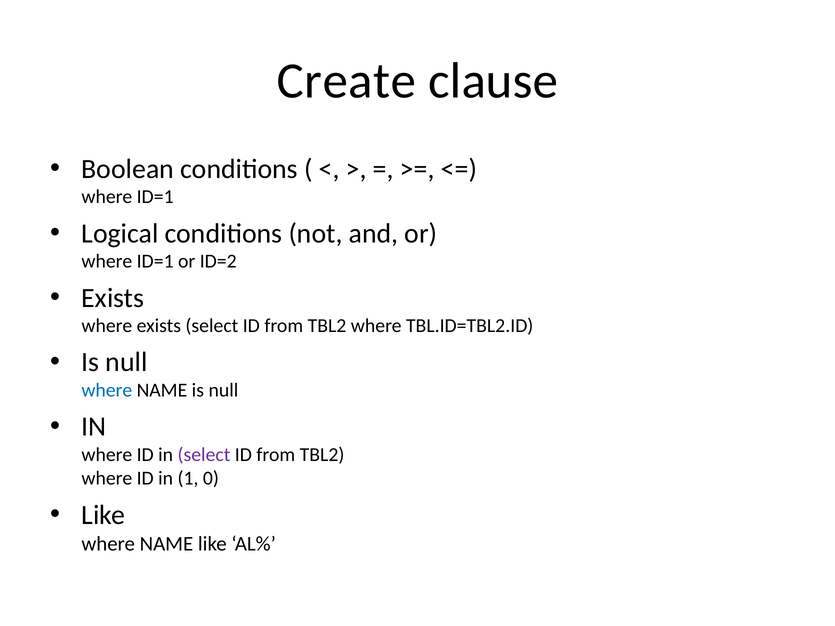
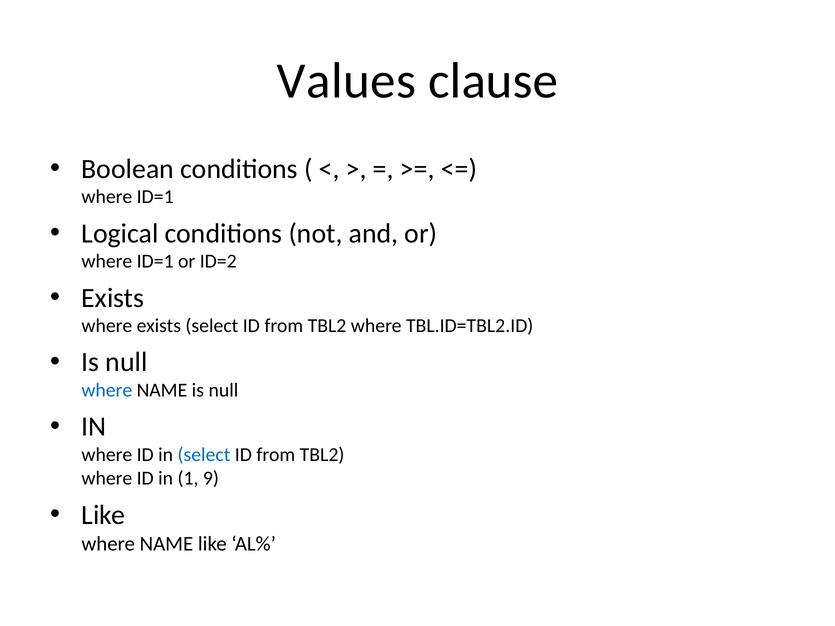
Create: Create -> Values
select at (204, 455) colour: purple -> blue
0: 0 -> 9
